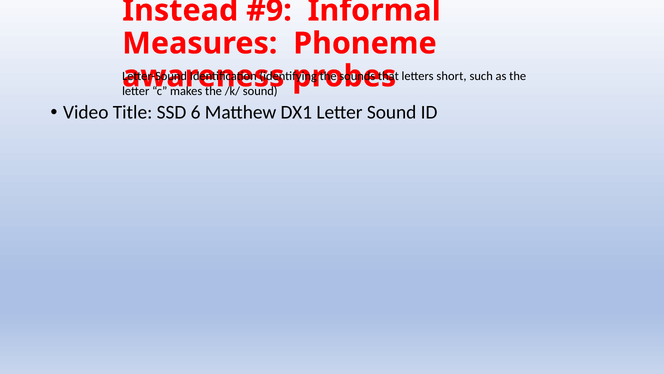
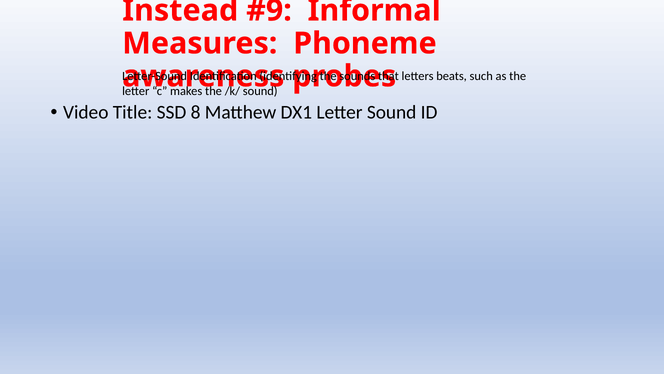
short: short -> beats
6: 6 -> 8
